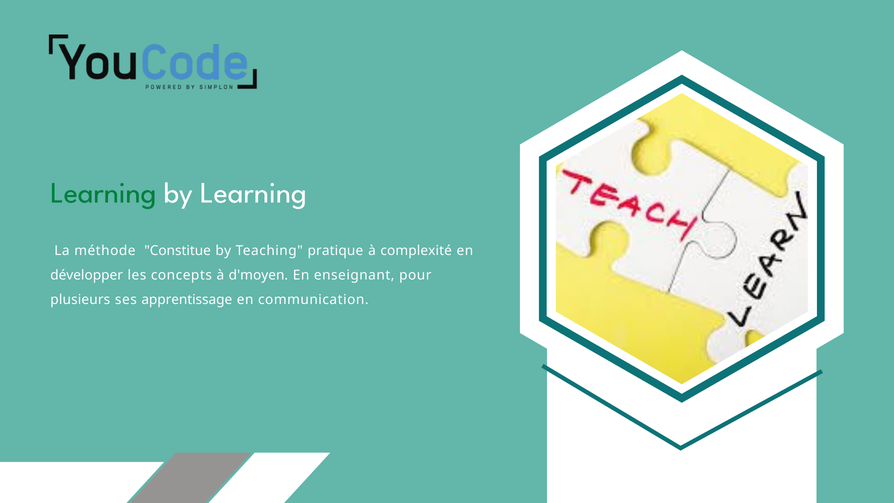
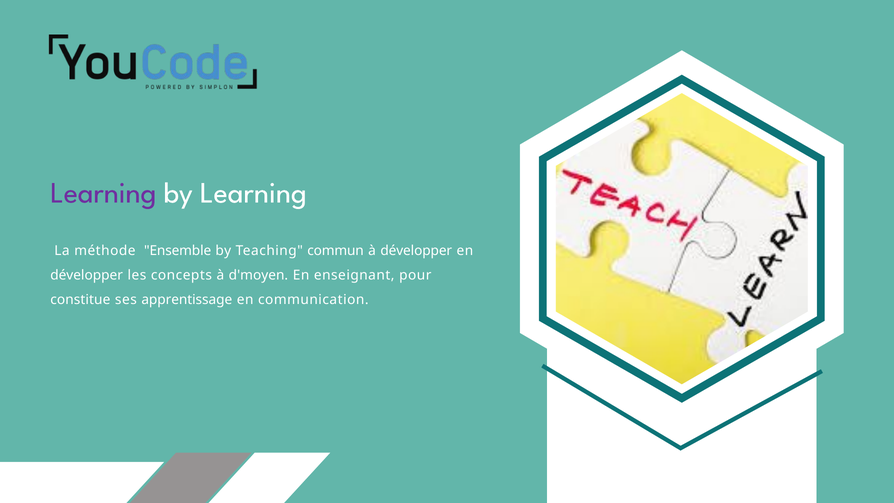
Learning at (103, 193) colour: green -> purple
Constitue: Constitue -> Ensemble
pratique: pratique -> commun
à complexité: complexité -> développer
plusieurs: plusieurs -> constitue
